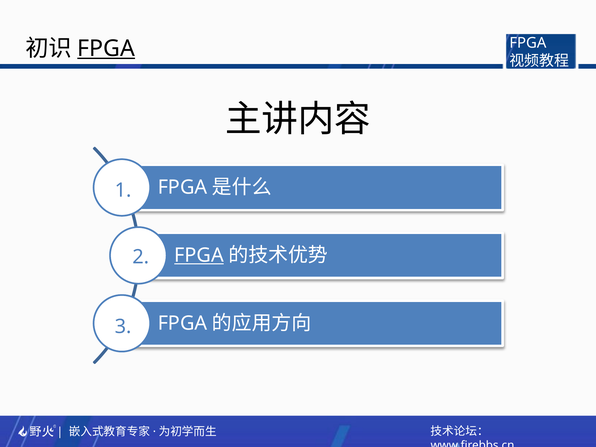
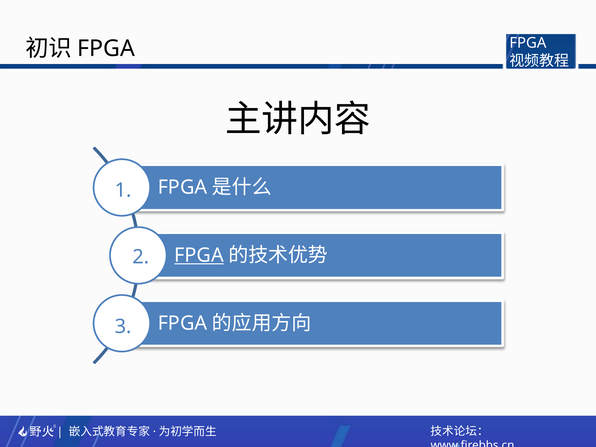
FPGA at (106, 48) underline: present -> none
